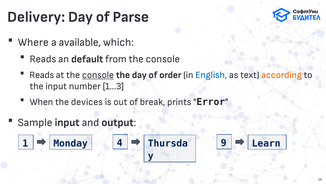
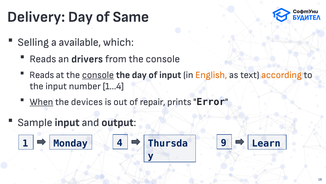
Parse: Parse -> Same
Where: Where -> Selling
default: default -> drivers
of order: order -> input
English colour: blue -> orange
1…3: 1…3 -> 1…4
When underline: none -> present
break: break -> repair
